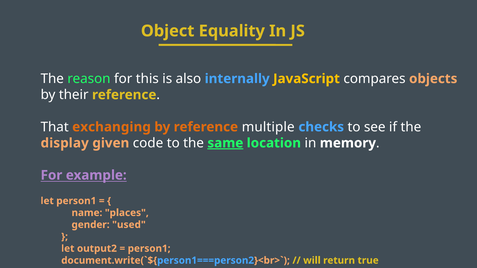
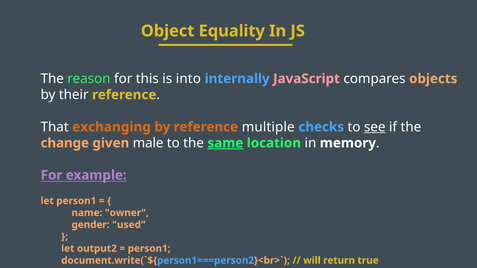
also: also -> into
JavaScript colour: yellow -> pink
see underline: none -> present
display: display -> change
code: code -> male
places: places -> owner
